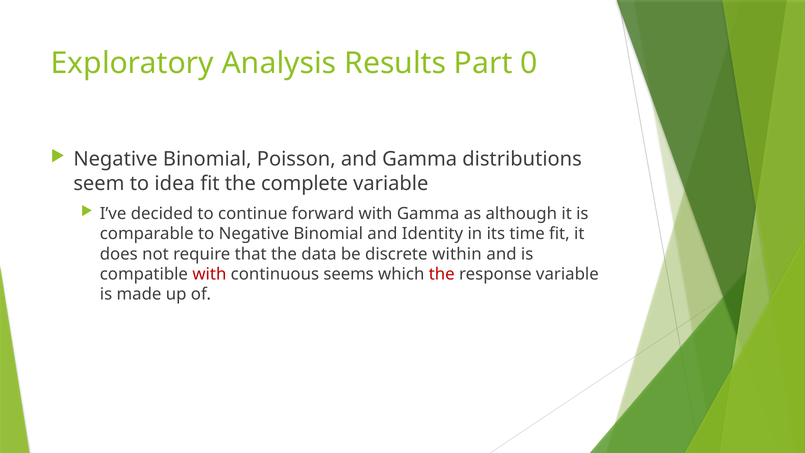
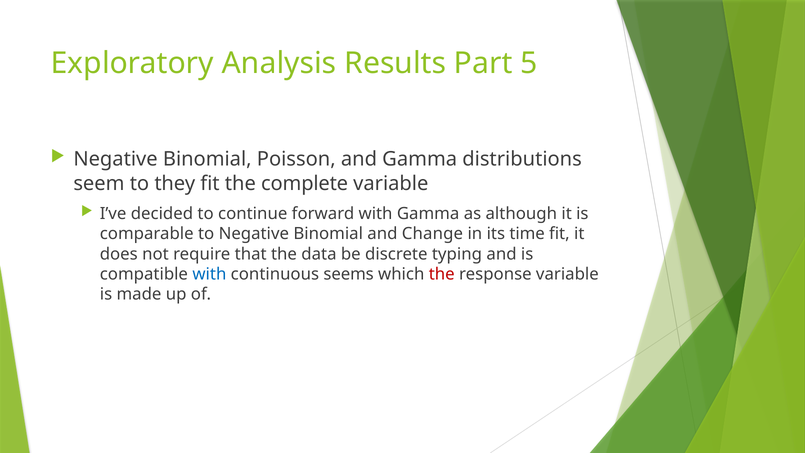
0: 0 -> 5
idea: idea -> they
Identity: Identity -> Change
within: within -> typing
with at (209, 274) colour: red -> blue
